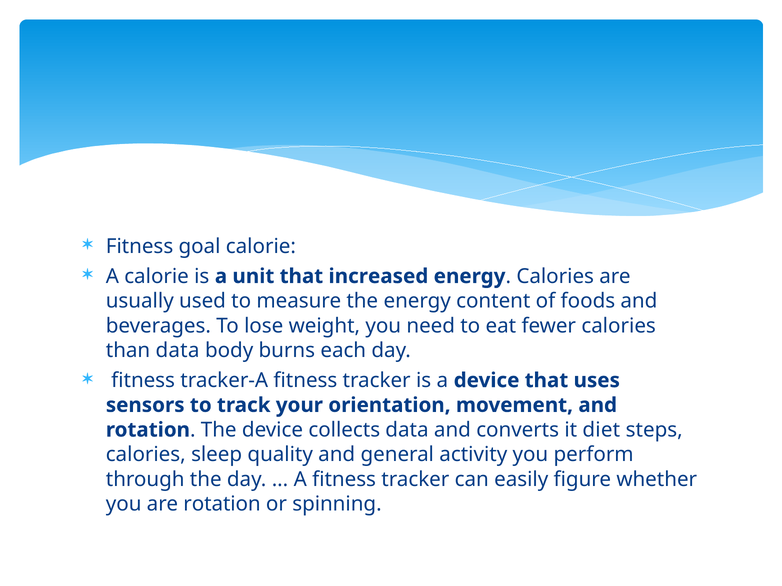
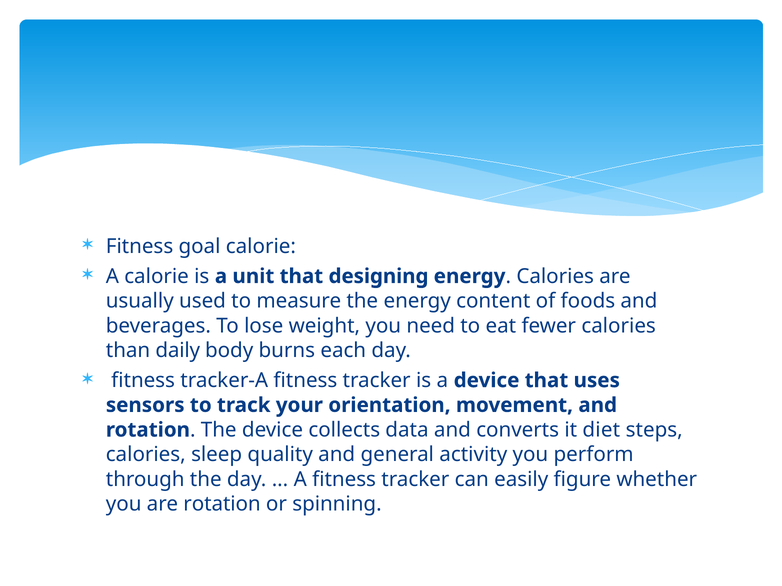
increased: increased -> designing
than data: data -> daily
